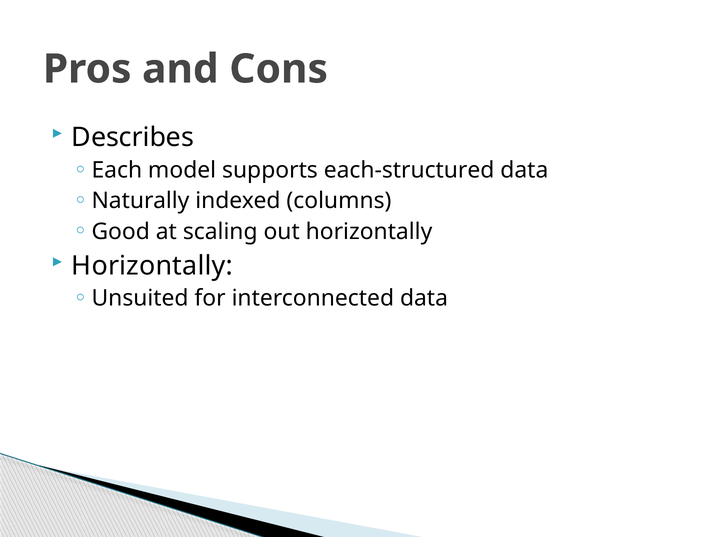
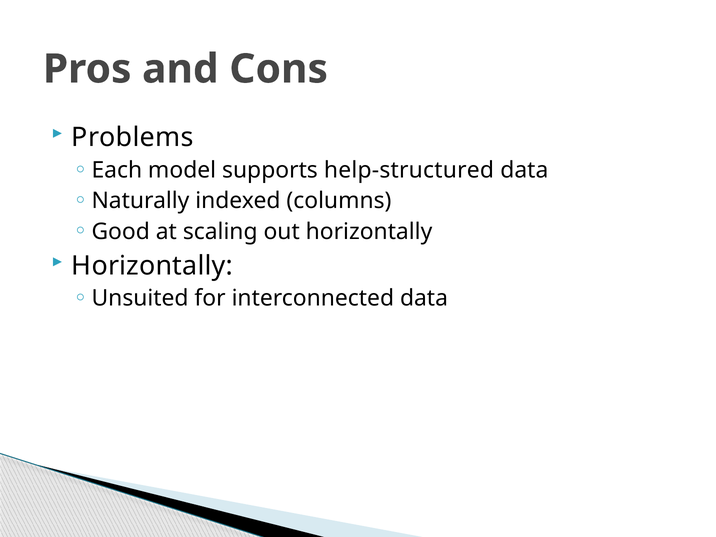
Describes: Describes -> Problems
each-structured: each-structured -> help-structured
